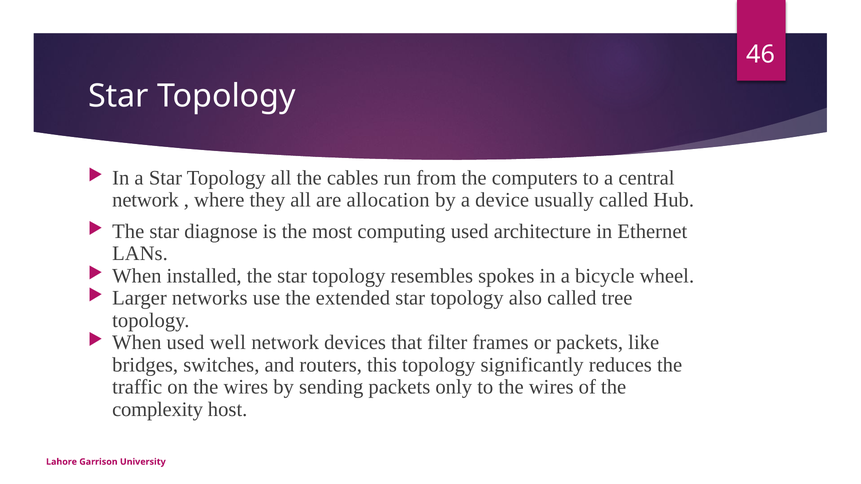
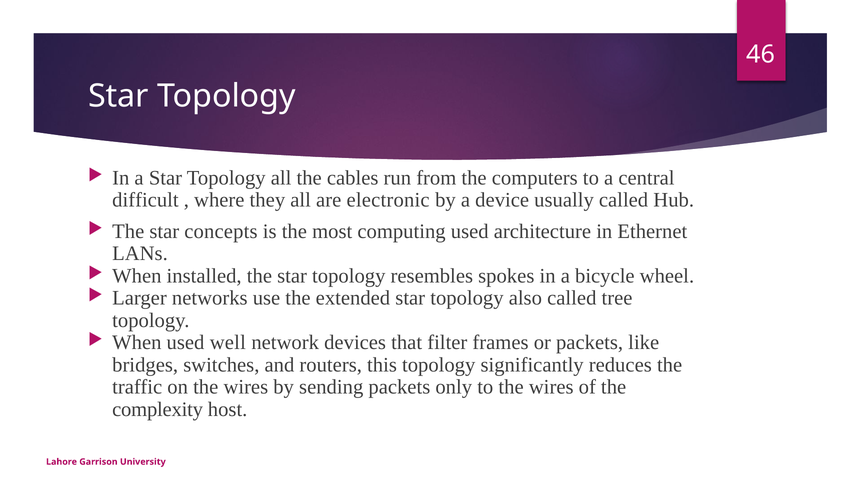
network at (146, 200): network -> difficult
allocation: allocation -> electronic
diagnose: diagnose -> concepts
